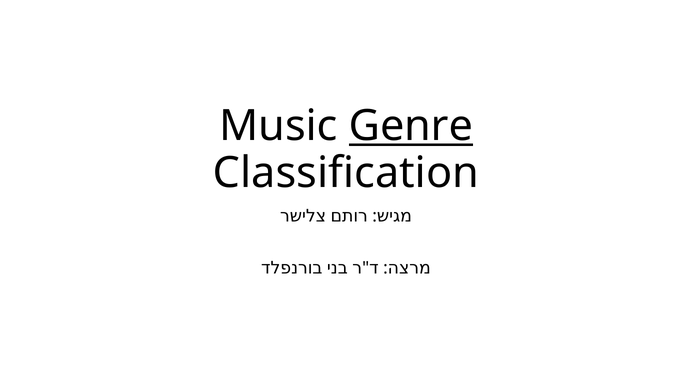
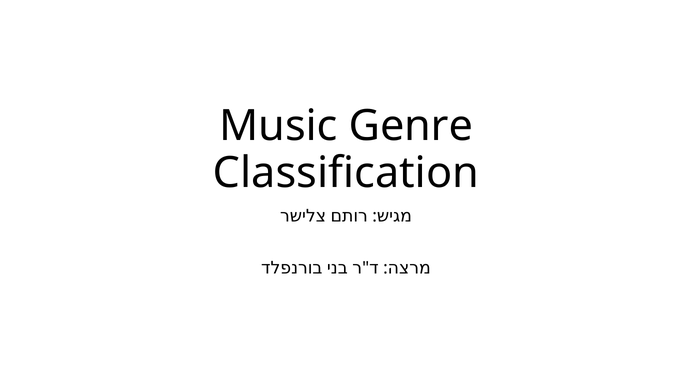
Genre underline: present -> none
